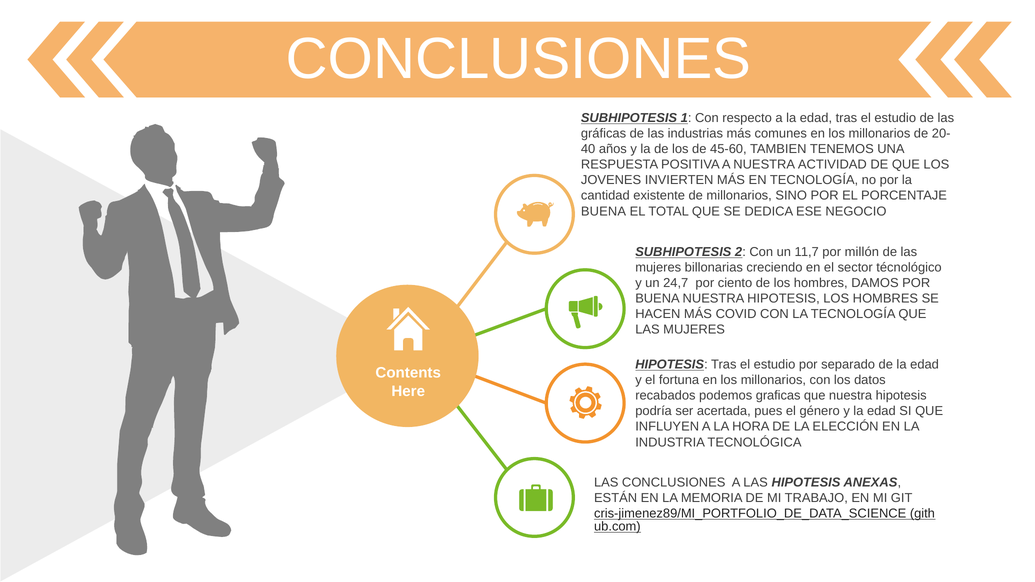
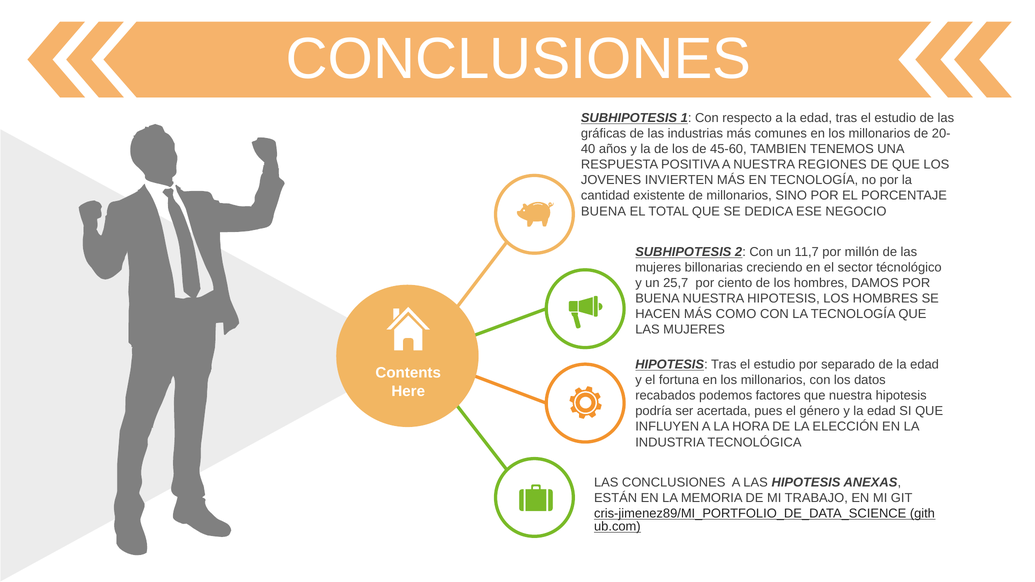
ACTIVIDAD: ACTIVIDAD -> REGIONES
24,7: 24,7 -> 25,7
COVID: COVID -> COMO
graficas: graficas -> factores
